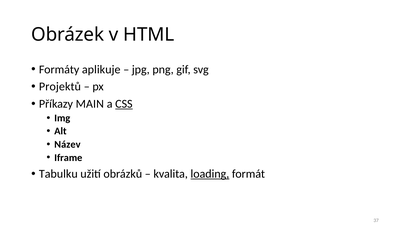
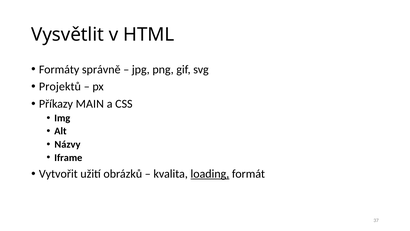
Obrázek: Obrázek -> Vysvětlit
aplikuje: aplikuje -> správně
CSS underline: present -> none
Název: Název -> Názvy
Tabulku: Tabulku -> Vytvořit
